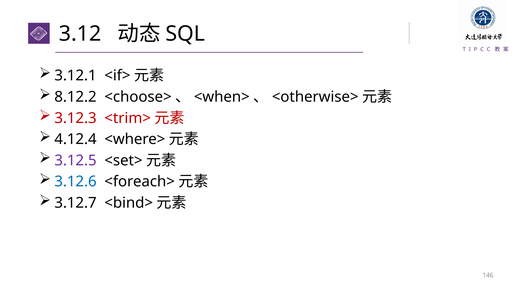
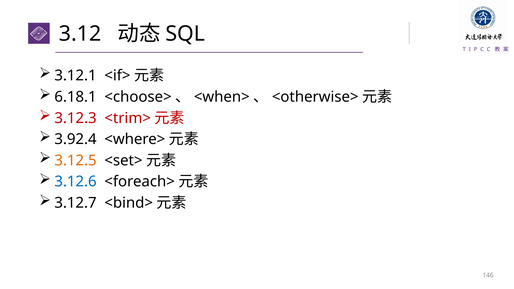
8.12.2: 8.12.2 -> 6.18.1
4.12.4: 4.12.4 -> 3.92.4
3.12.5 colour: purple -> orange
